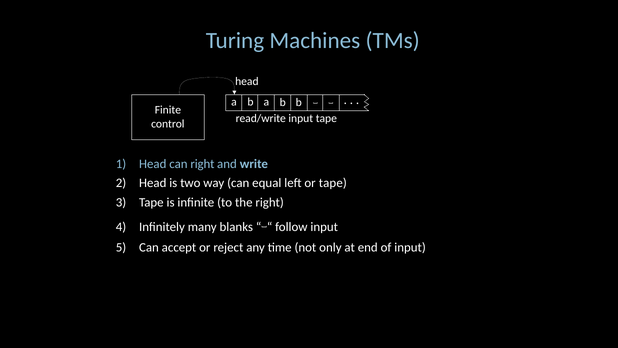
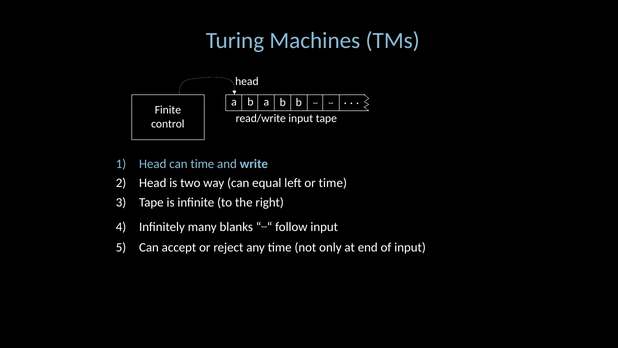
can right: right -> time
or tape: tape -> time
